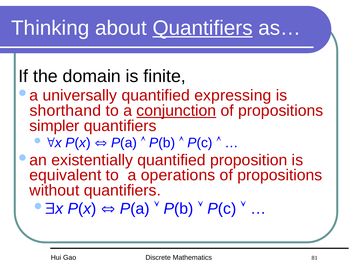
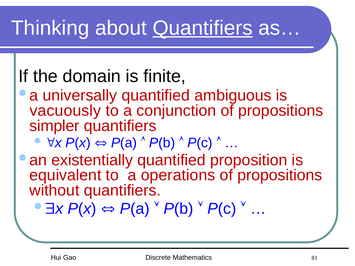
expressing: expressing -> ambiguous
shorthand: shorthand -> vacuously
conjunction underline: present -> none
